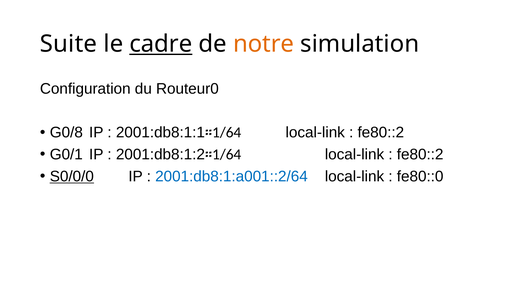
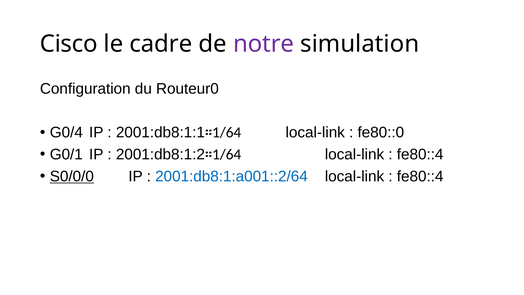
Suite: Suite -> Cisco
cadre underline: present -> none
notre colour: orange -> purple
G0/8: G0/8 -> G0/4
fe80::2 at (381, 132): fe80::2 -> fe80::0
fe80::2 at (420, 154): fe80::2 -> fe80::4
fe80::0 at (420, 176): fe80::0 -> fe80::4
